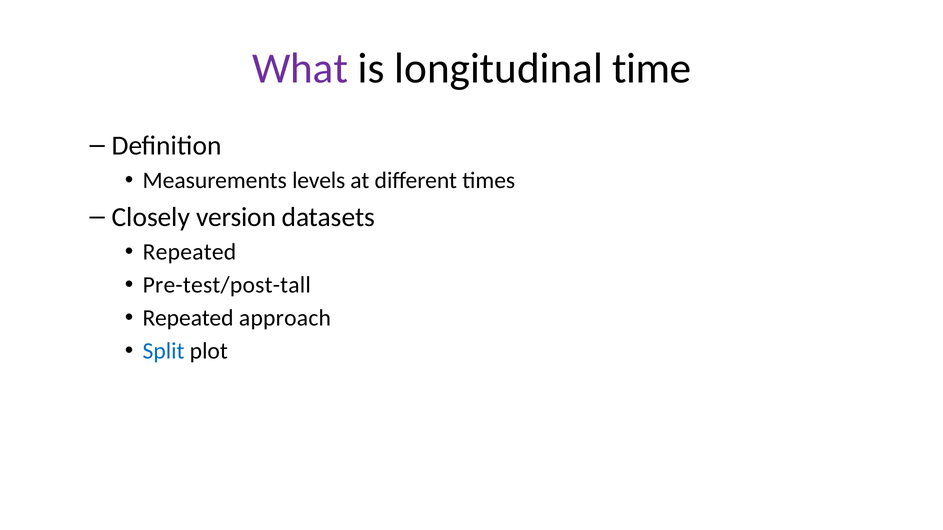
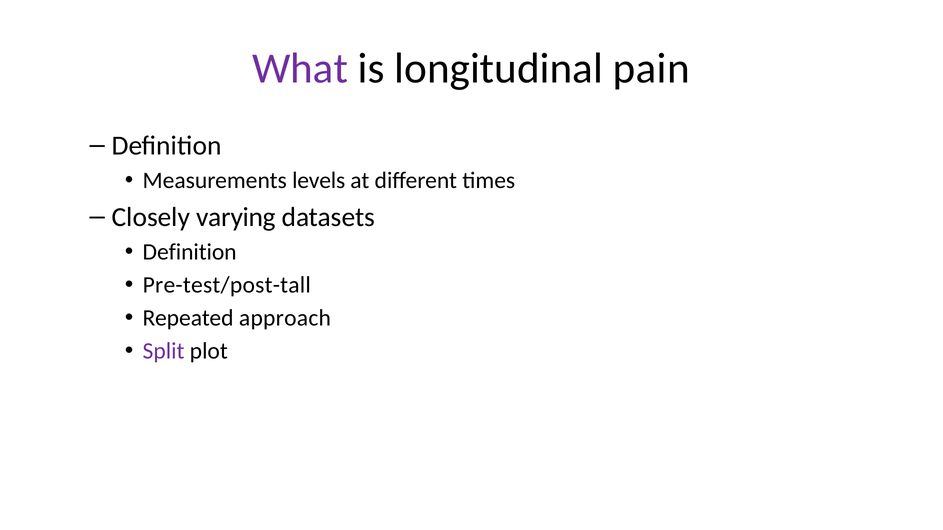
time: time -> pain
version: version -> varying
Repeated at (189, 252): Repeated -> Definition
Split colour: blue -> purple
